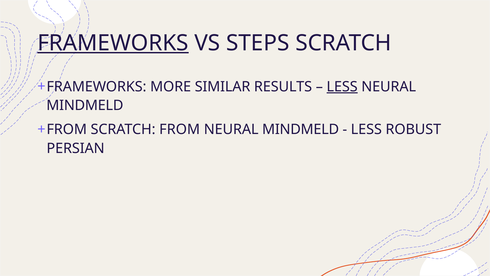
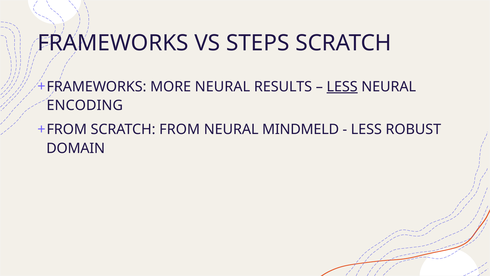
FRAMEWORKS underline: present -> none
MORE SIMILAR: SIMILAR -> NEURAL
MINDMELD at (85, 105): MINDMELD -> ENCODING
PERSIAN: PERSIAN -> DOMAIN
